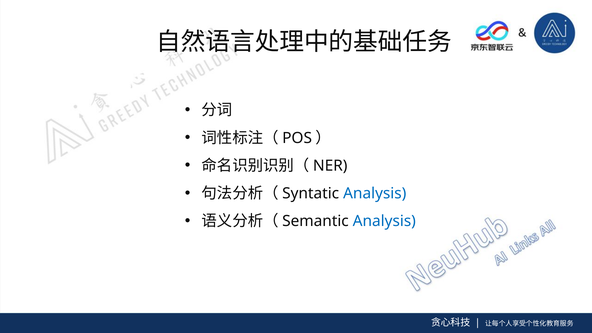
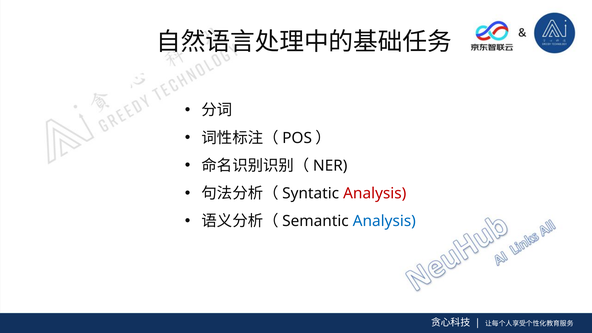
Analysis at (375, 193) colour: blue -> red
